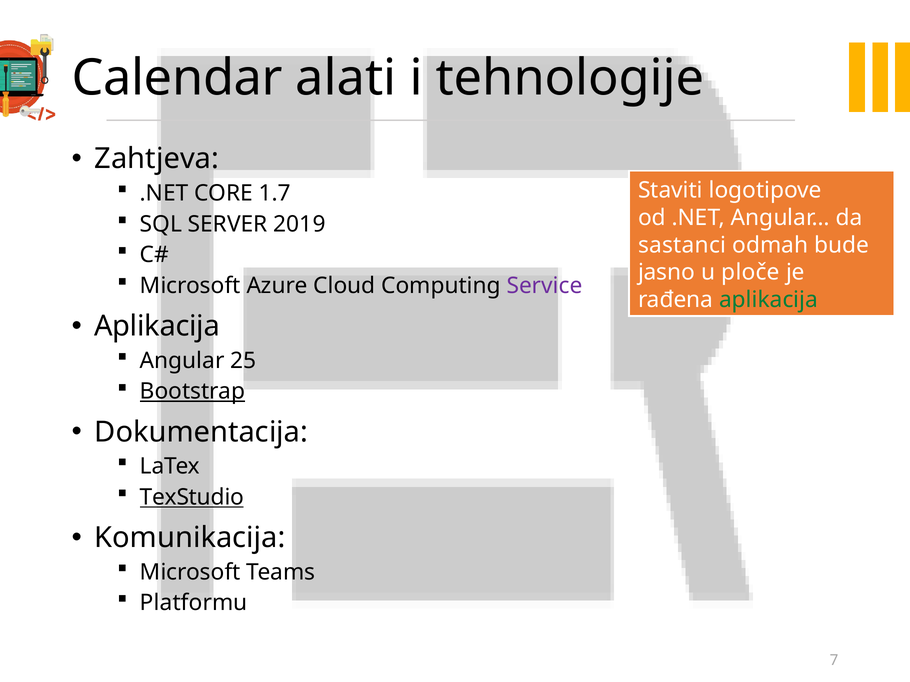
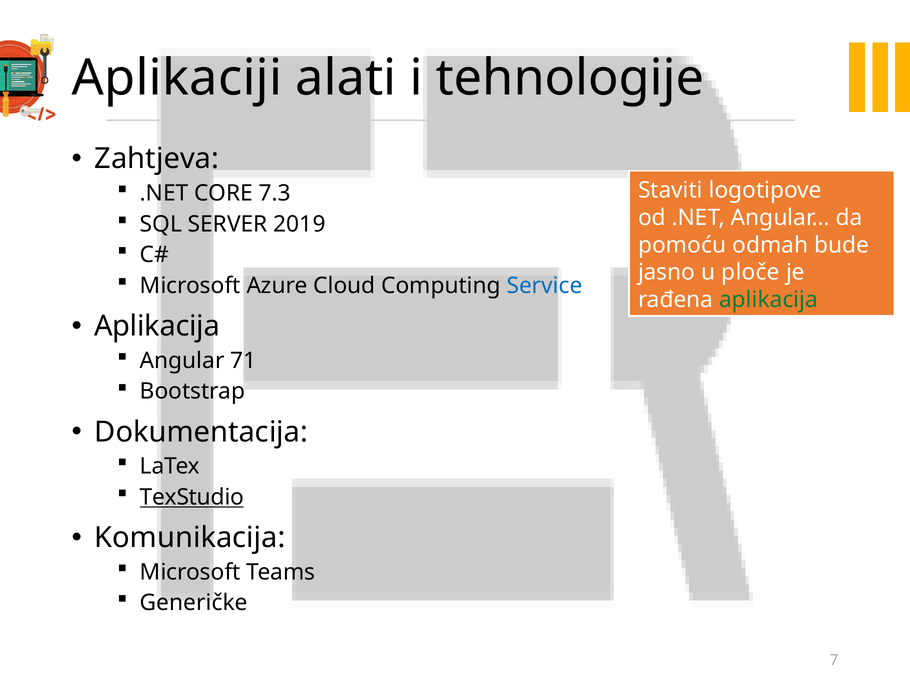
Calendar: Calendar -> Aplikaciji
1.7: 1.7 -> 7.3
sastanci: sastanci -> pomoću
Service colour: purple -> blue
25: 25 -> 71
Bootstrap underline: present -> none
Platformu: Platformu -> Generičke
